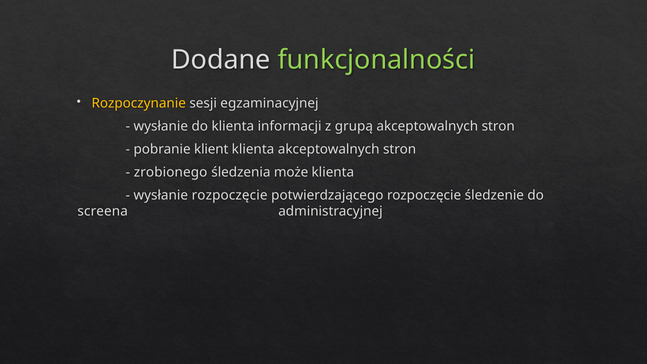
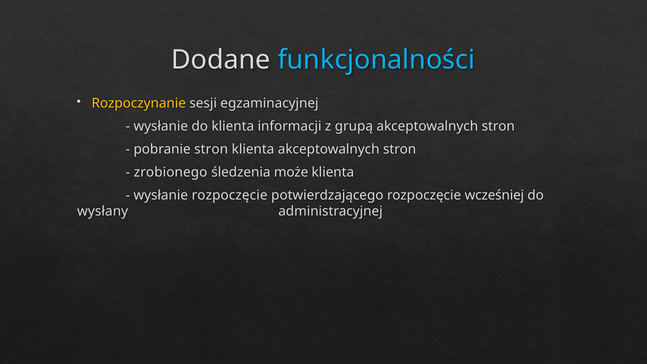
funkcjonalności colour: light green -> light blue
pobranie klient: klient -> stron
śledzenie: śledzenie -> wcześniej
screena: screena -> wysłany
